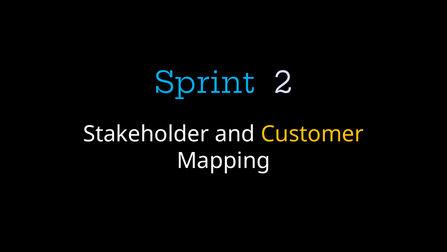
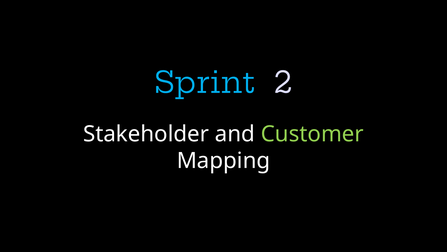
Customer colour: yellow -> light green
